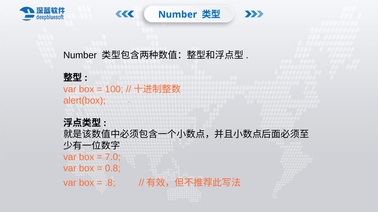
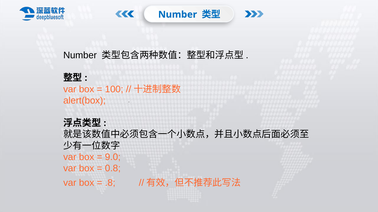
7.0: 7.0 -> 9.0
